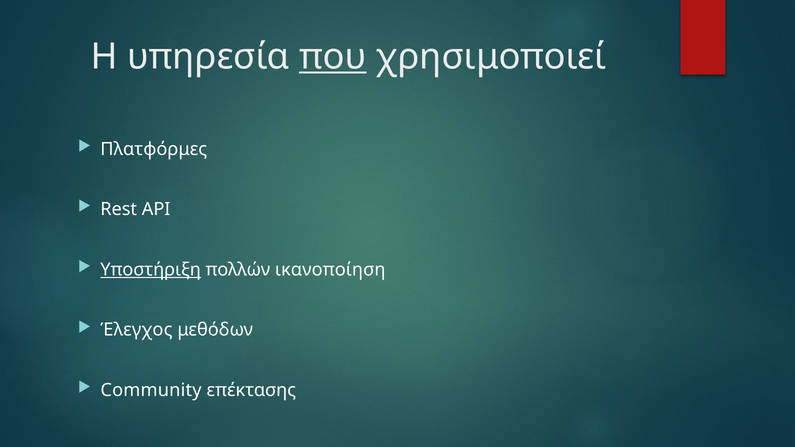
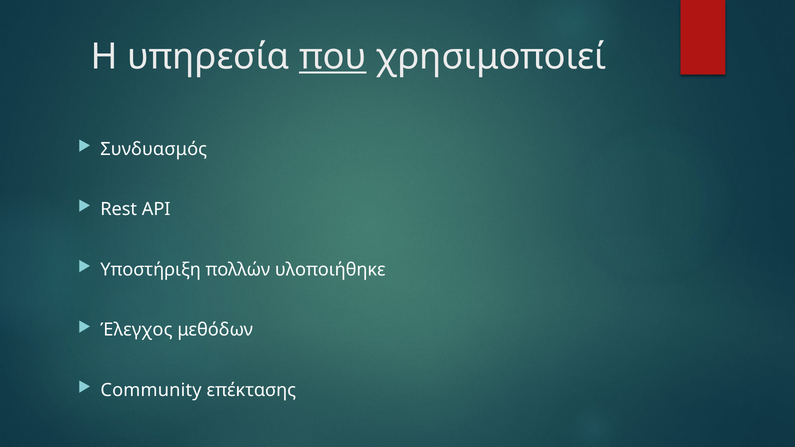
Πλατφόρμες: Πλατφόρμες -> Συνδυασμός
Υποστήριξη underline: present -> none
ικανοποίηση: ικανοποίηση -> υλοποιήθηκε
